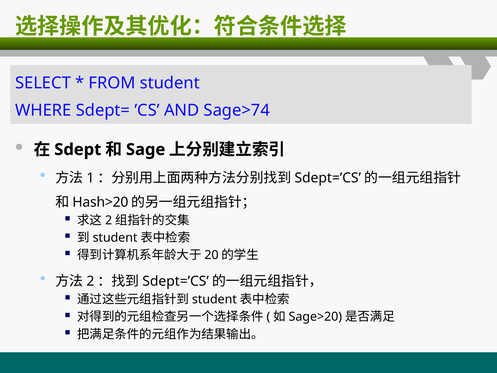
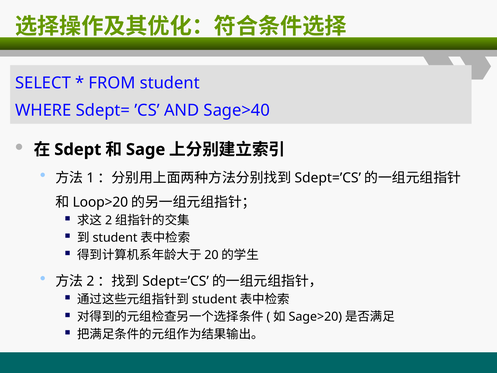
Sage>74: Sage>74 -> Sage>40
Hash>20: Hash>20 -> Loop>20
